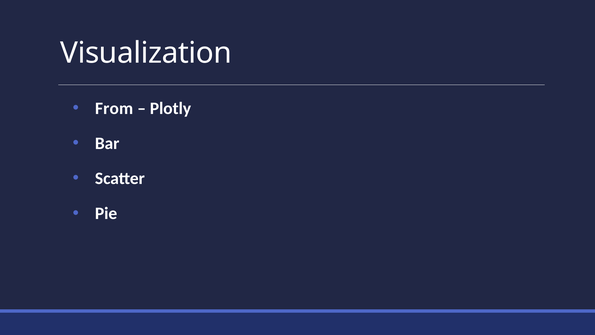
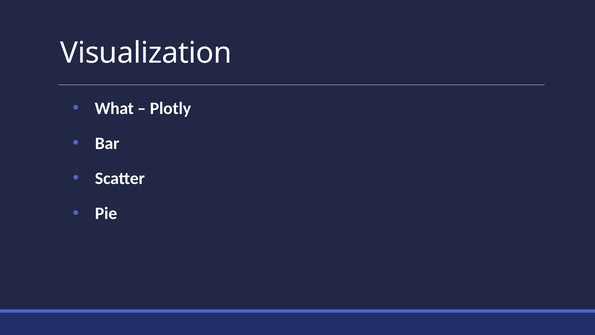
From: From -> What
